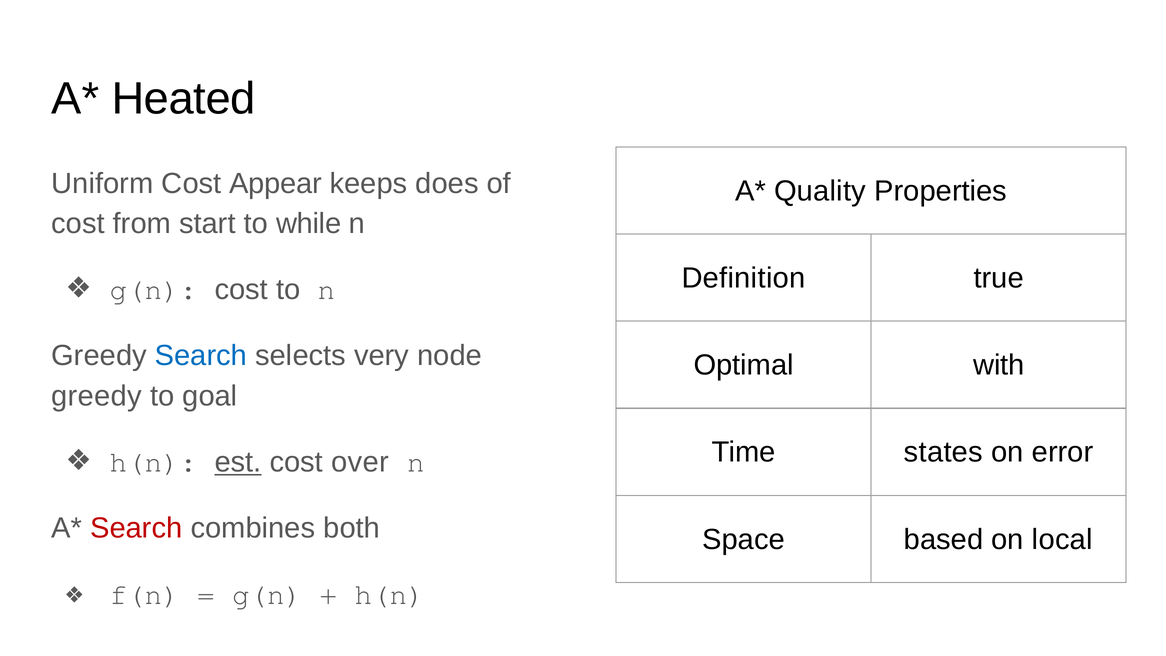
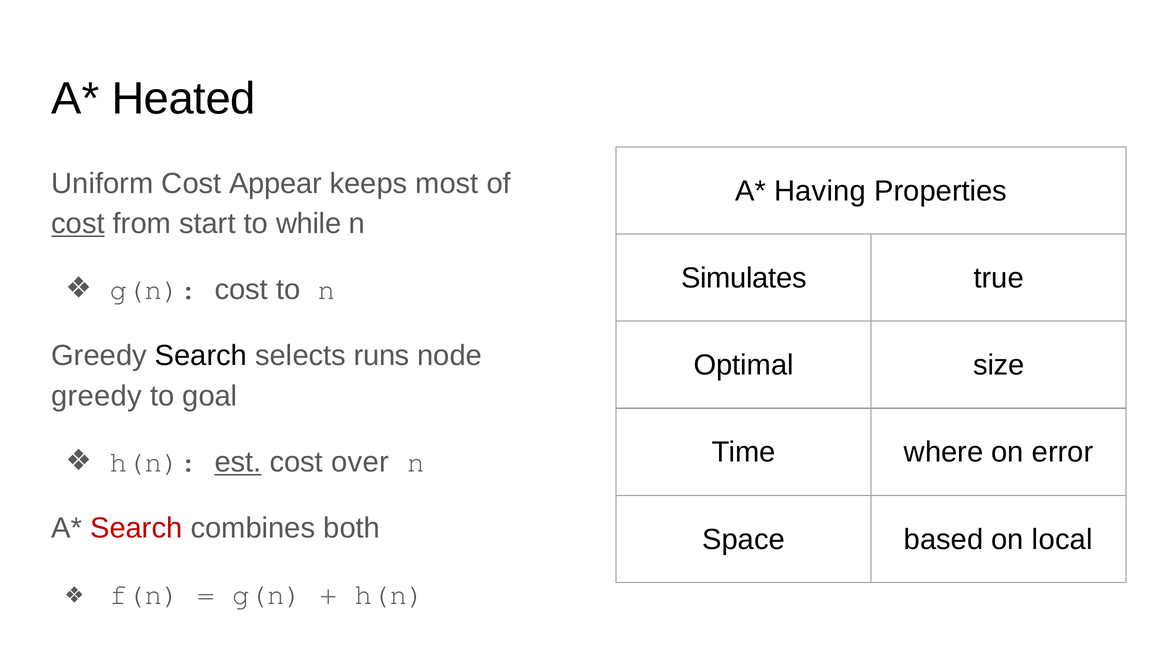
does: does -> most
Quality: Quality -> Having
cost at (78, 224) underline: none -> present
Definition: Definition -> Simulates
Search at (201, 356) colour: blue -> black
very: very -> runs
with: with -> size
states: states -> where
